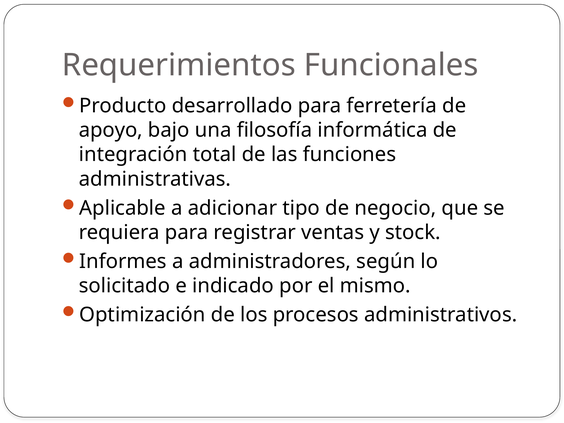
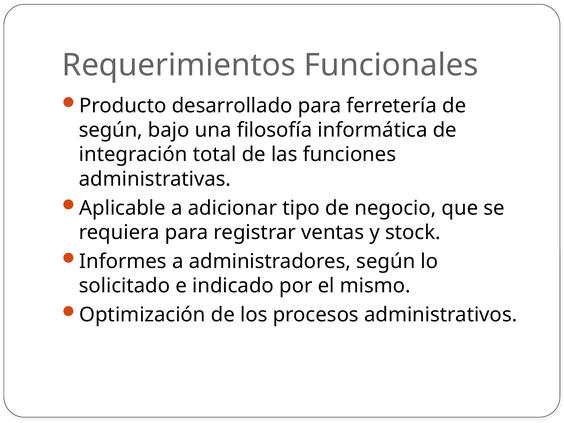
apoyo at (111, 130): apoyo -> según
